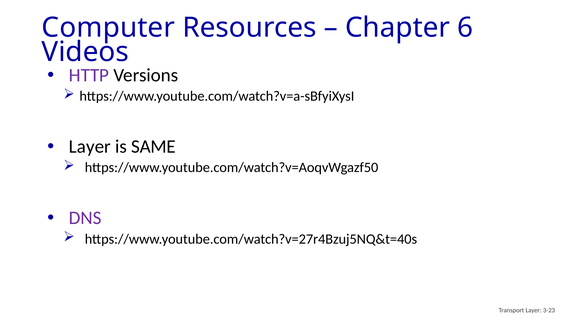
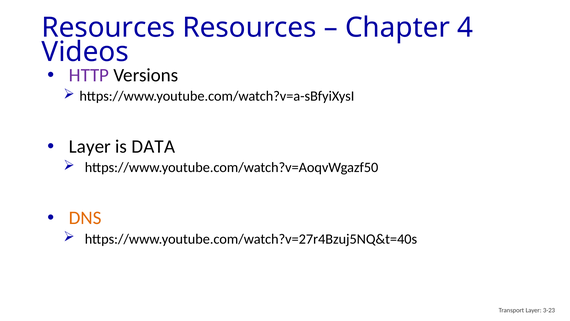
Computer at (108, 28): Computer -> Resources
6: 6 -> 4
SAME: SAME -> DATA
DNS colour: purple -> orange
